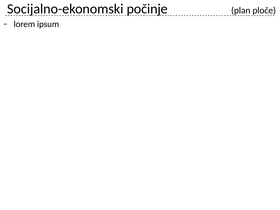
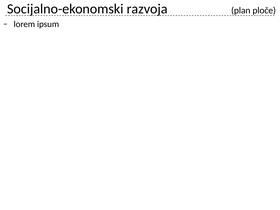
počinje: počinje -> razvoja
